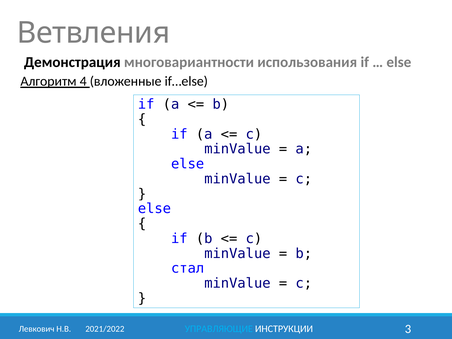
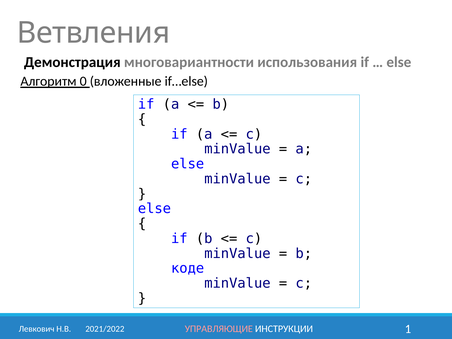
4: 4 -> 0
стал: стал -> коде
УПРАВЛЯЮЩИЕ colour: light blue -> pink
3: 3 -> 1
